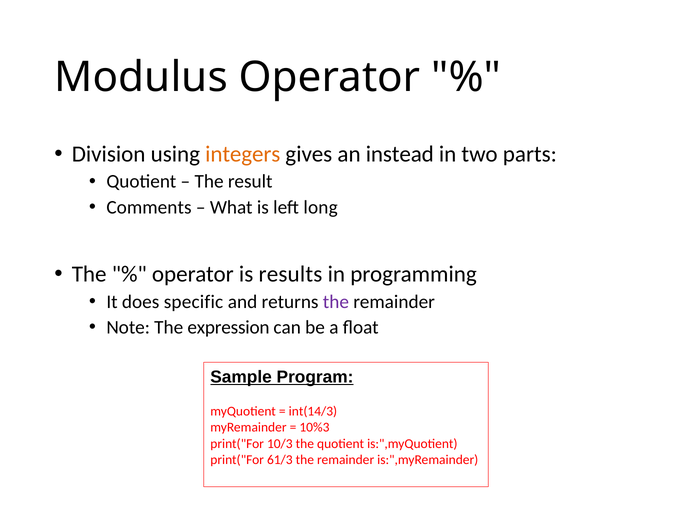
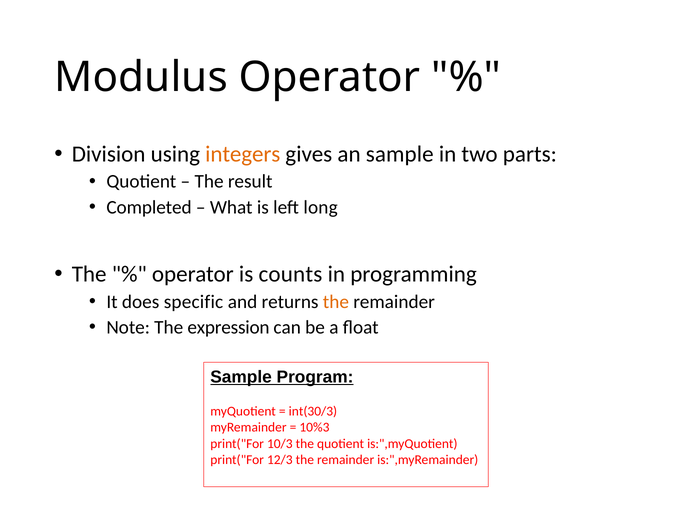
an instead: instead -> sample
Comments: Comments -> Completed
results: results -> counts
the at (336, 302) colour: purple -> orange
int(14/3: int(14/3 -> int(30/3
61/3: 61/3 -> 12/3
